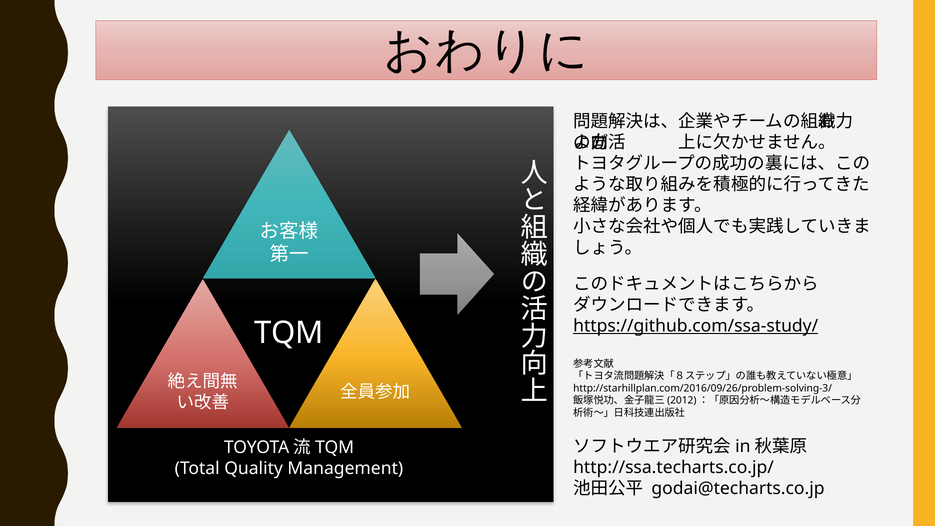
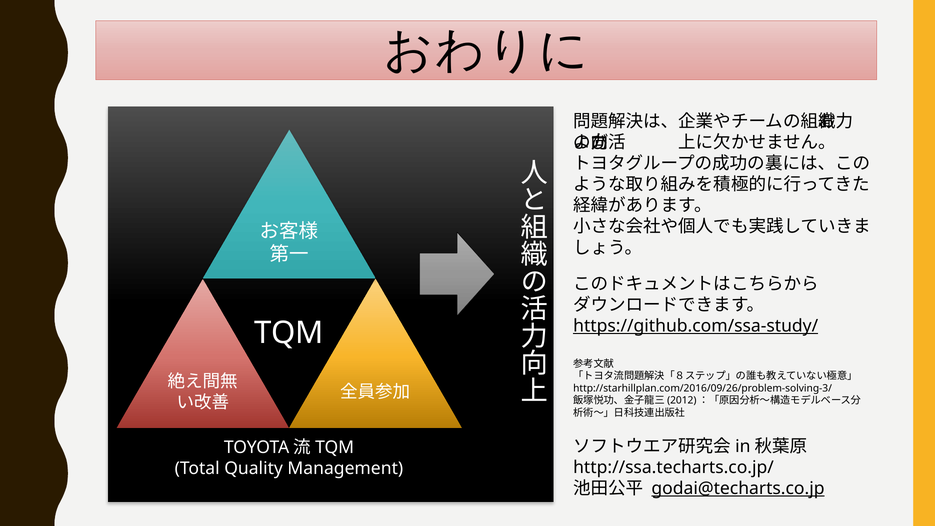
godai@techarts.co.jp underline: none -> present
